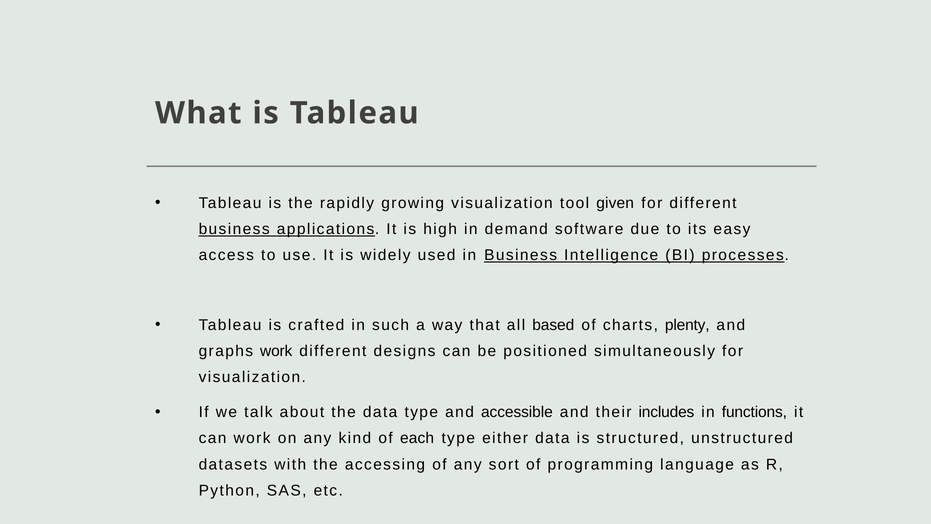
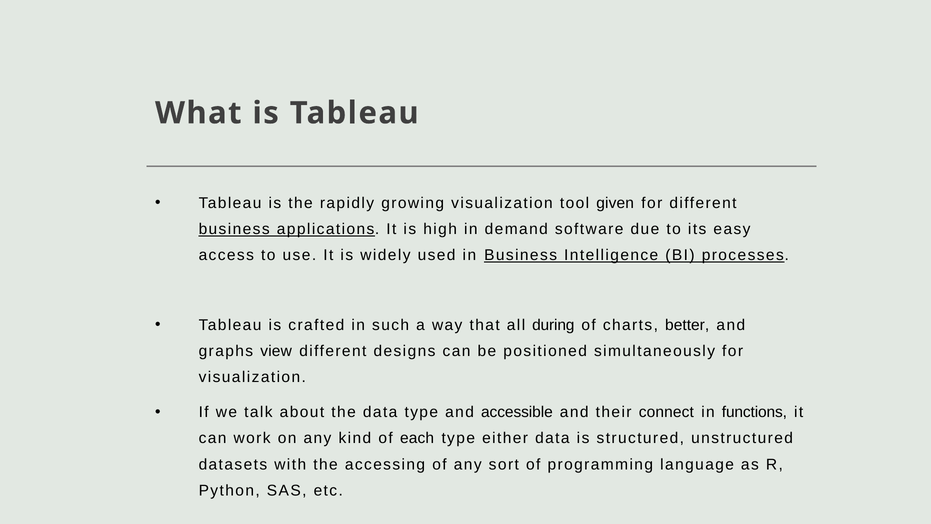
based: based -> during
plenty: plenty -> better
graphs work: work -> view
includes: includes -> connect
